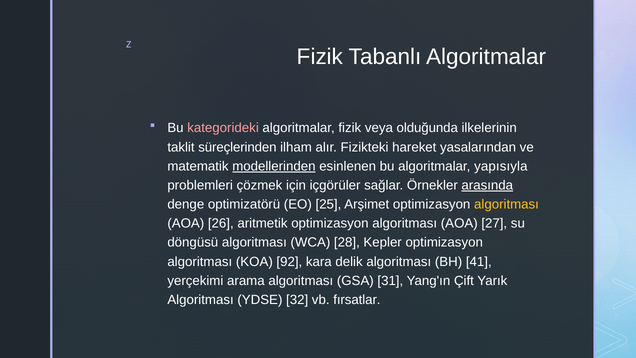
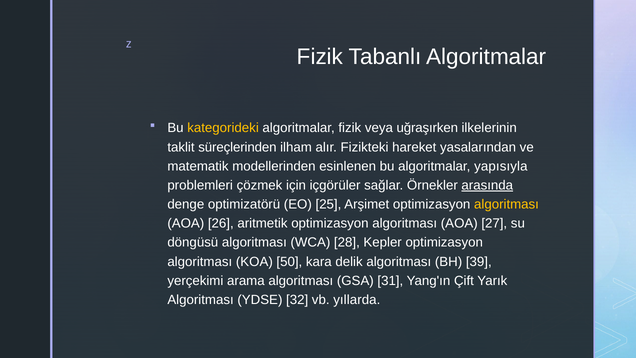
kategorideki colour: pink -> yellow
olduğunda: olduğunda -> uğraşırken
modellerinden underline: present -> none
92: 92 -> 50
41: 41 -> 39
fırsatlar: fırsatlar -> yıllarda
